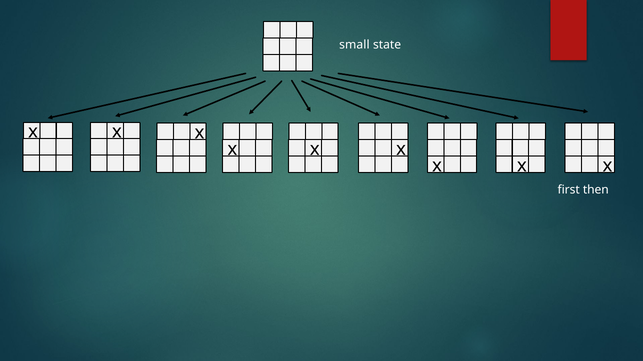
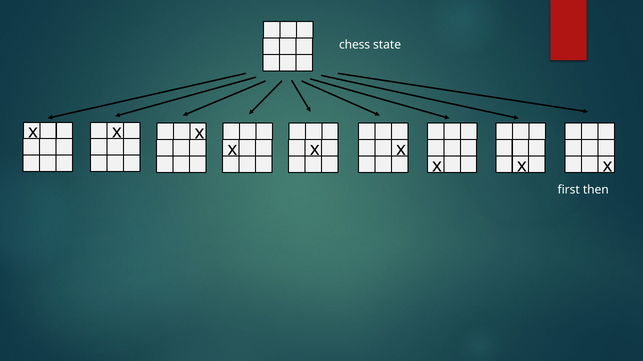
small: small -> chess
